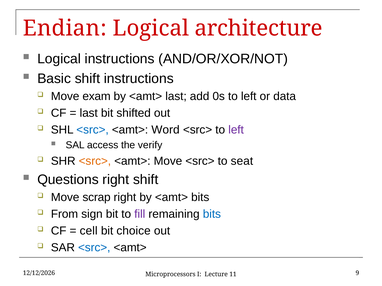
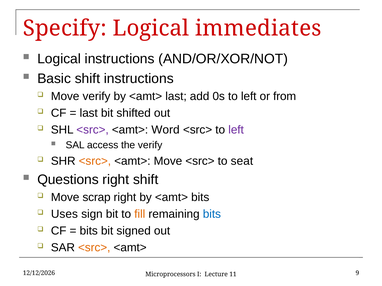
Endian: Endian -> Specify
architecture: architecture -> immediates
Move exam: exam -> verify
data: data -> from
<src> at (93, 130) colour: blue -> purple
From: From -> Uses
fill colour: purple -> orange
cell at (89, 231): cell -> bits
choice: choice -> signed
<src> at (94, 248) colour: blue -> orange
